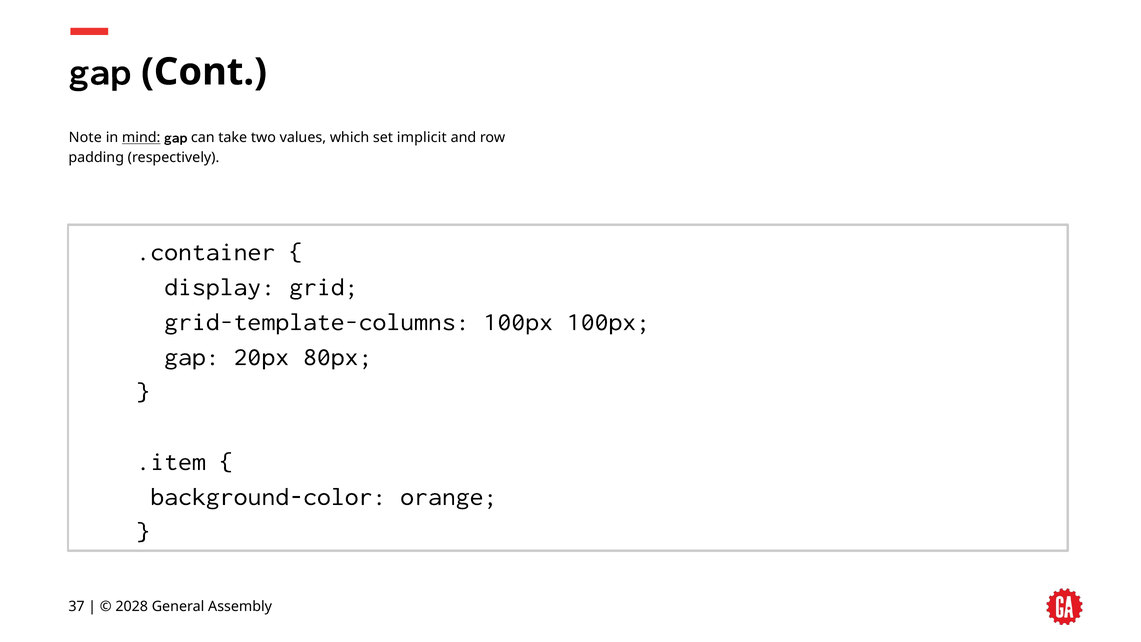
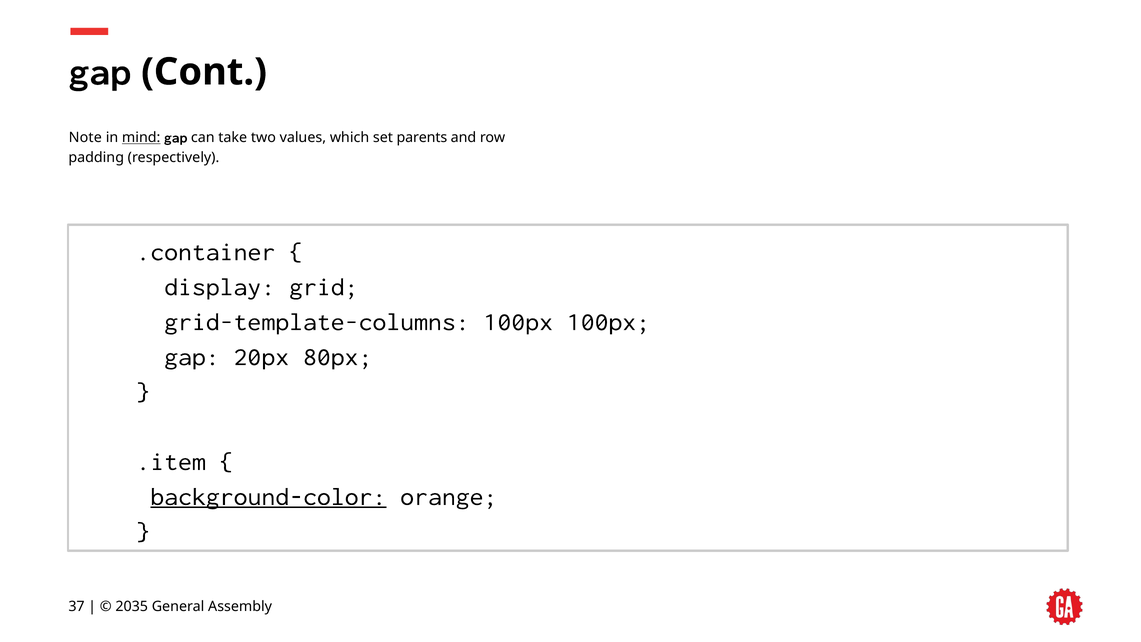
implicit: implicit -> parents
background-color underline: none -> present
2028: 2028 -> 2035
